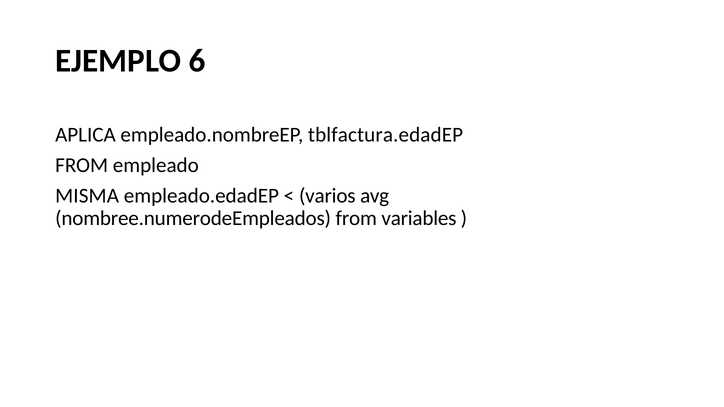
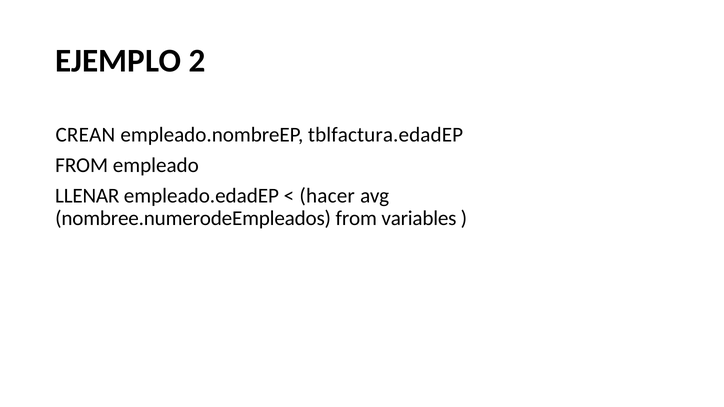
6: 6 -> 2
APLICA: APLICA -> CREAN
MISMA: MISMA -> LLENAR
varios: varios -> hacer
